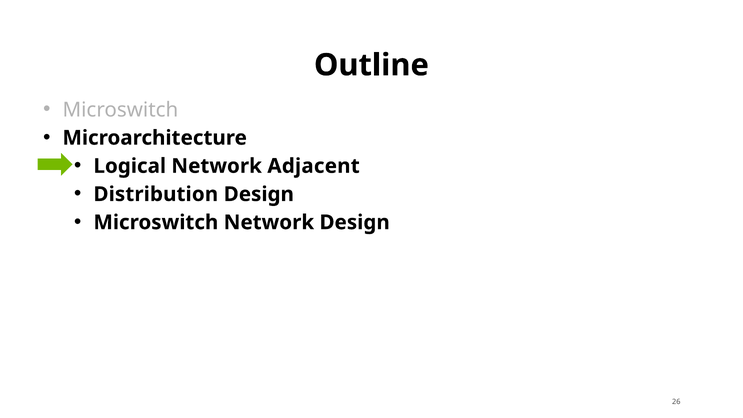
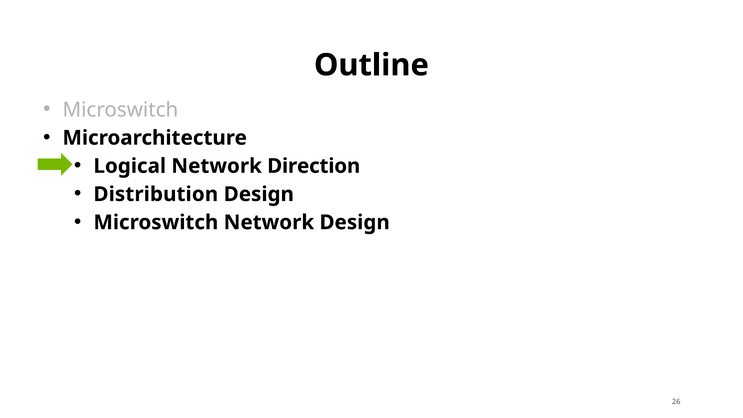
Adjacent: Adjacent -> Direction
